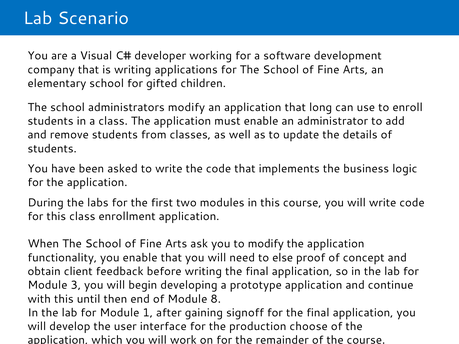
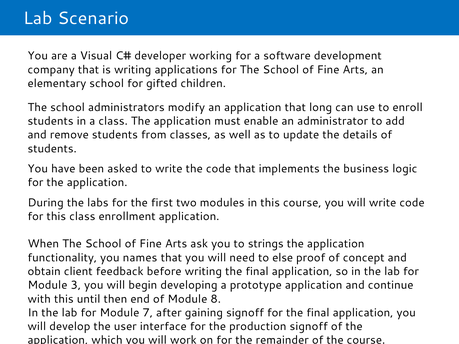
to modify: modify -> strings
you enable: enable -> names
1: 1 -> 7
production choose: choose -> signoff
